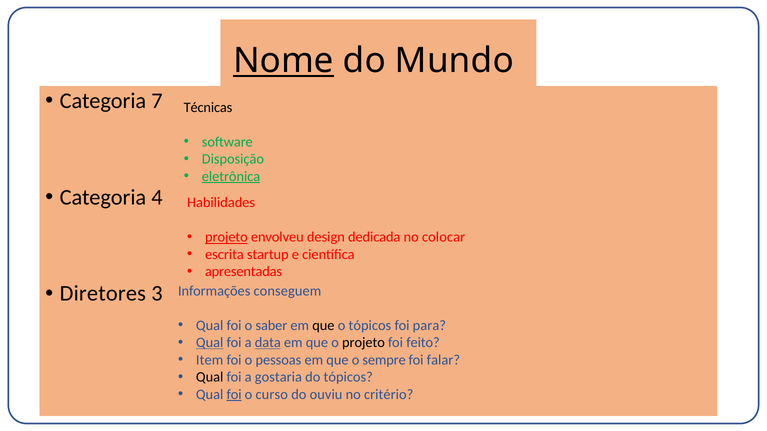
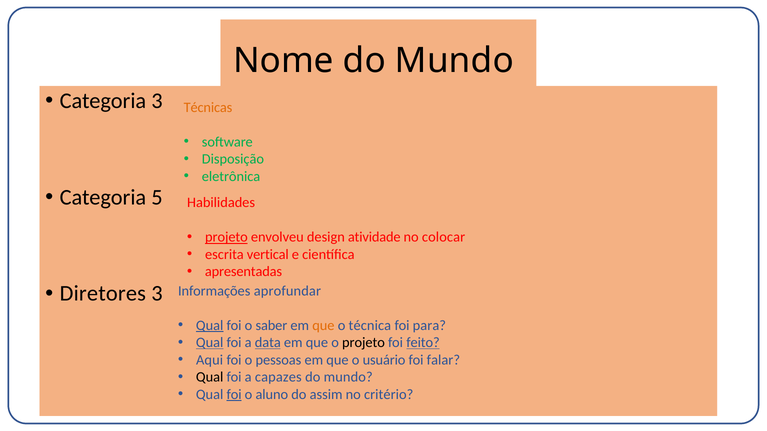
Nome underline: present -> none
Categoria 7: 7 -> 3
Técnicas colour: black -> orange
eletrônica underline: present -> none
4: 4 -> 5
dedicada: dedicada -> atividade
startup: startup -> vertical
conseguem: conseguem -> aprofundar
Qual at (210, 326) underline: none -> present
que at (323, 326) colour: black -> orange
o tópicos: tópicos -> técnica
feito underline: none -> present
Item: Item -> Aqui
sempre: sempre -> usuário
gostaria: gostaria -> capazes
tópicos at (348, 377): tópicos -> mundo
curso: curso -> aluno
ouviu: ouviu -> assim
